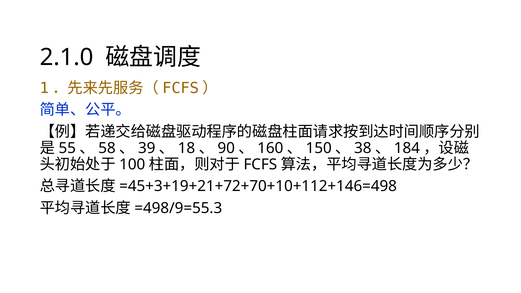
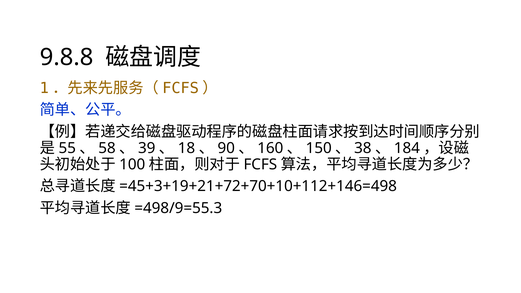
2.1.0: 2.1.0 -> 9.8.8
